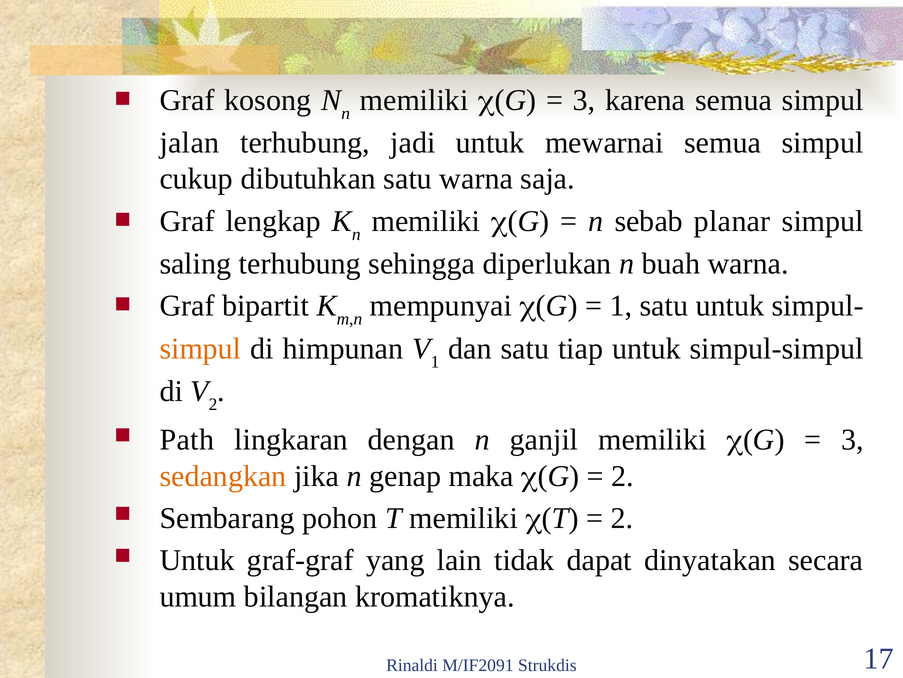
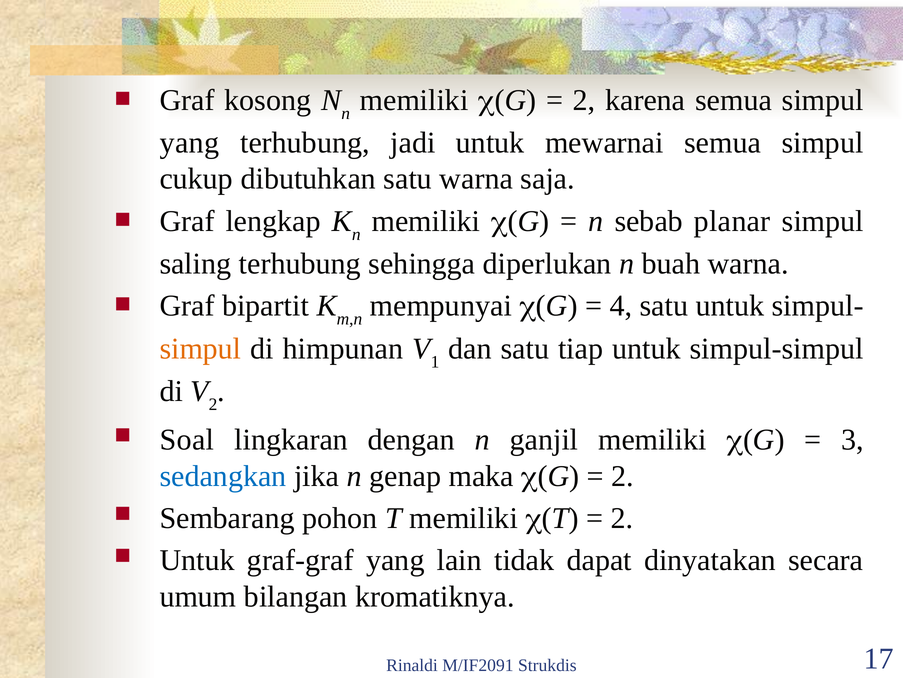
3 at (584, 100): 3 -> 2
jalan at (189, 143): jalan -> yang
1 at (621, 306): 1 -> 4
Path: Path -> Soal
sedangkan colour: orange -> blue
